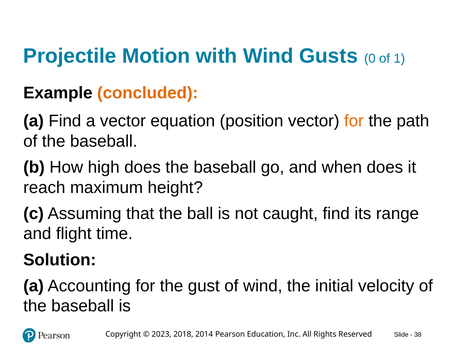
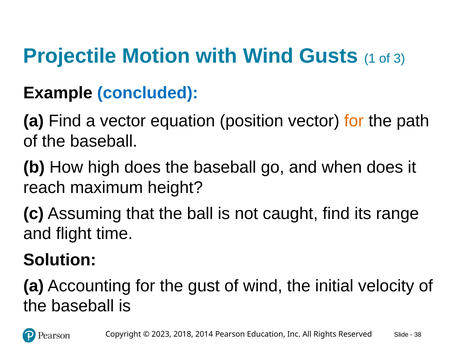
0: 0 -> 1
1: 1 -> 3
concluded colour: orange -> blue
